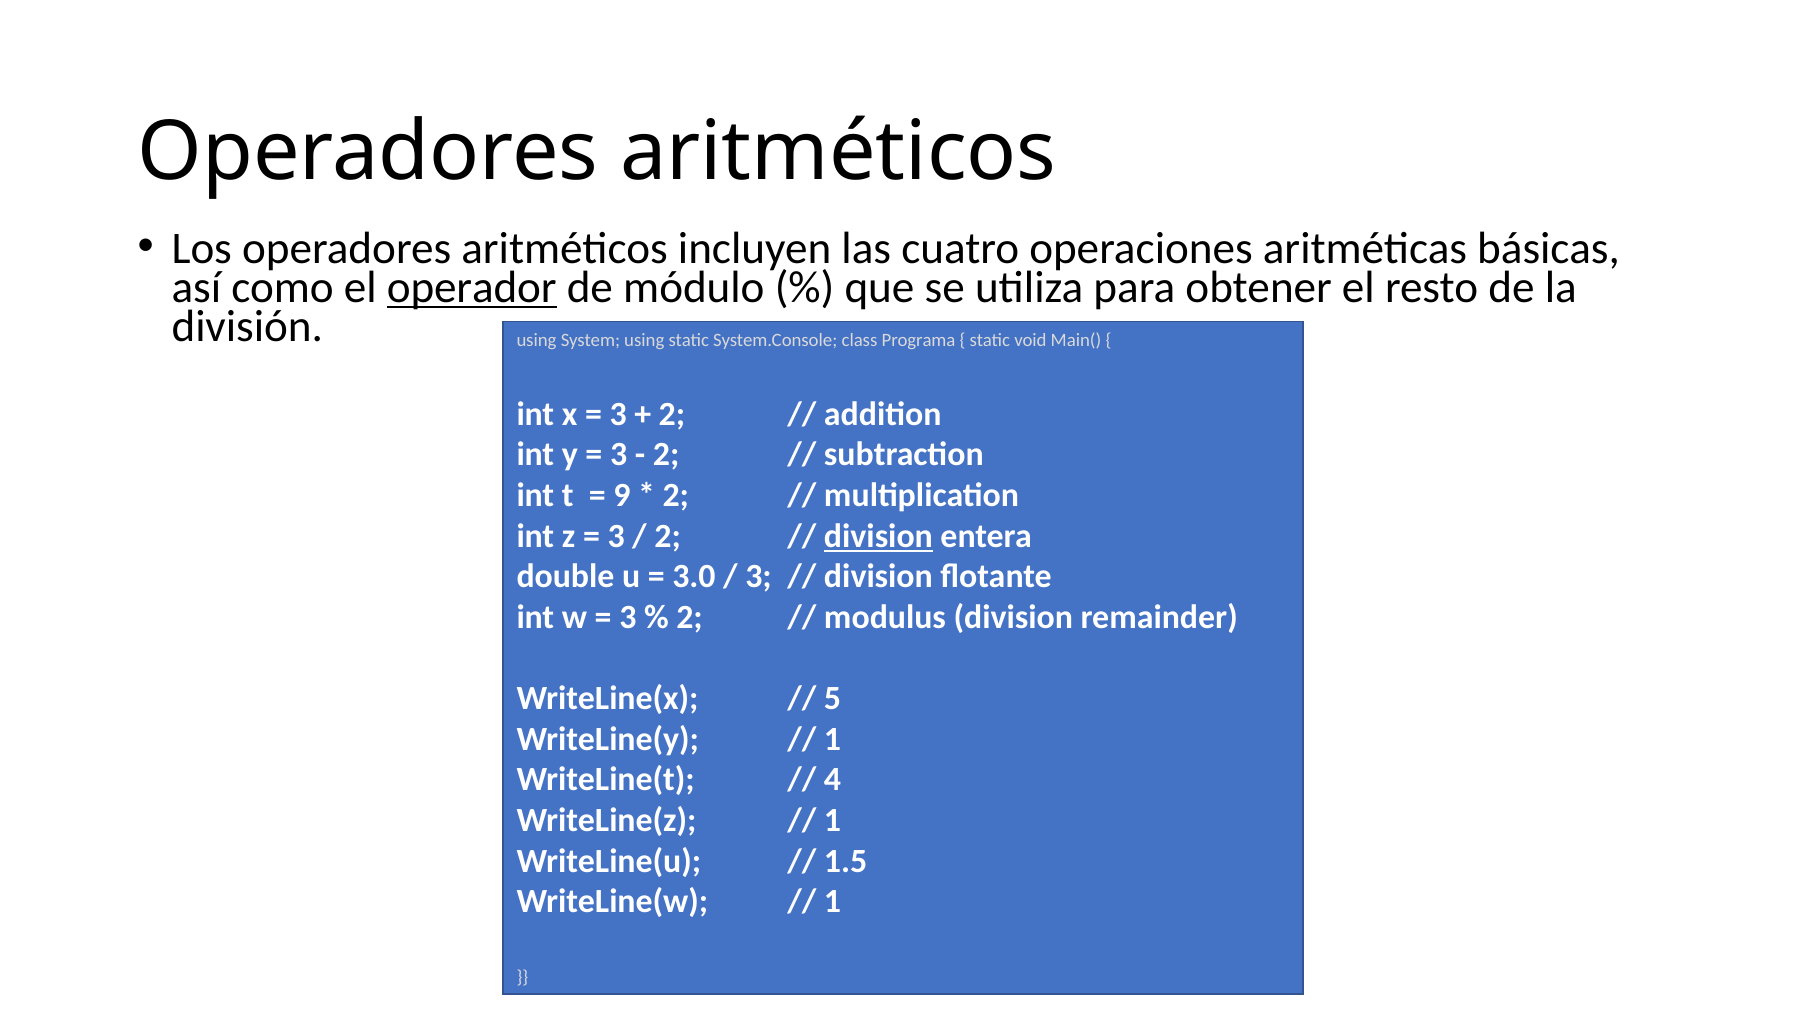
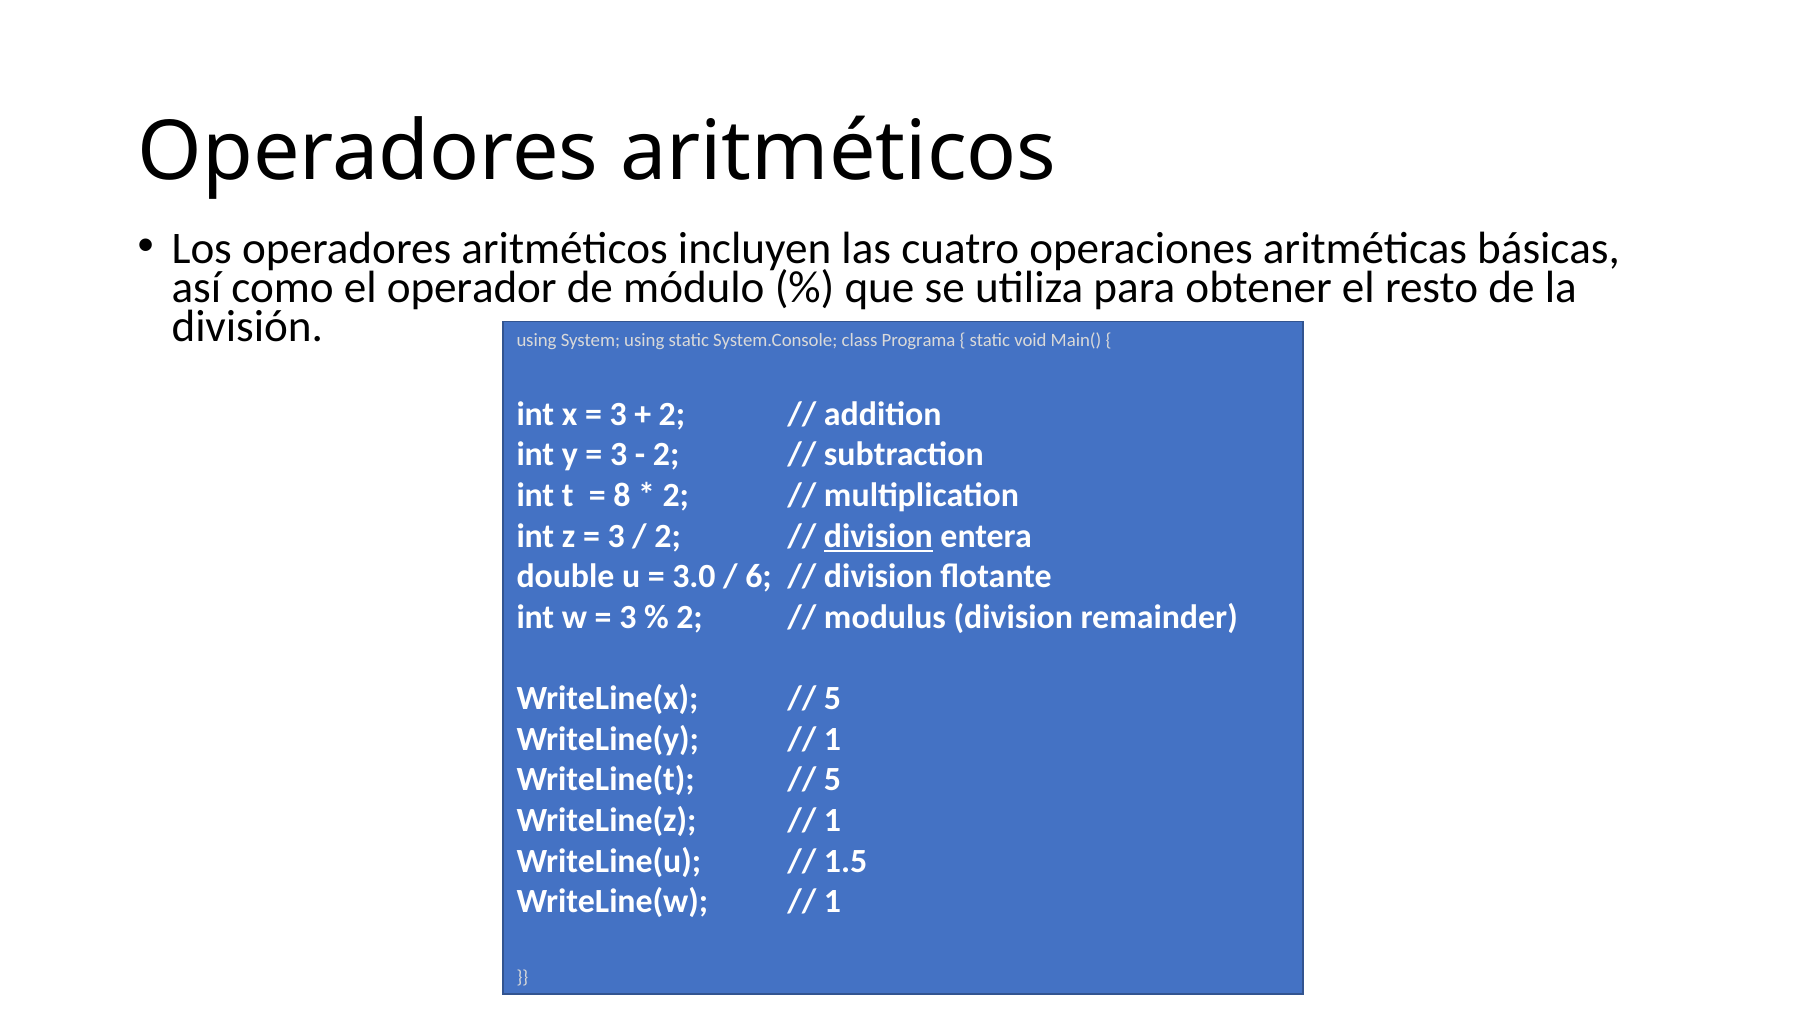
operador underline: present -> none
9: 9 -> 8
3 at (759, 577): 3 -> 6
4 at (833, 780): 4 -> 5
